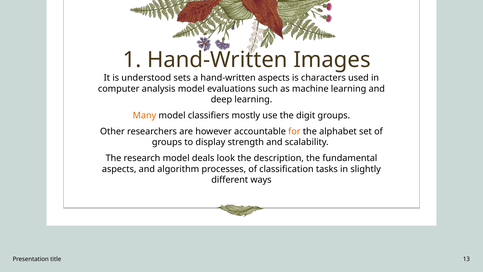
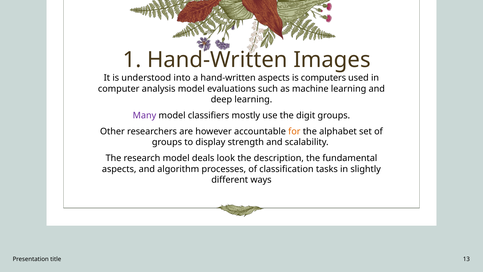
sets: sets -> into
characters: characters -> computers
Many colour: orange -> purple
